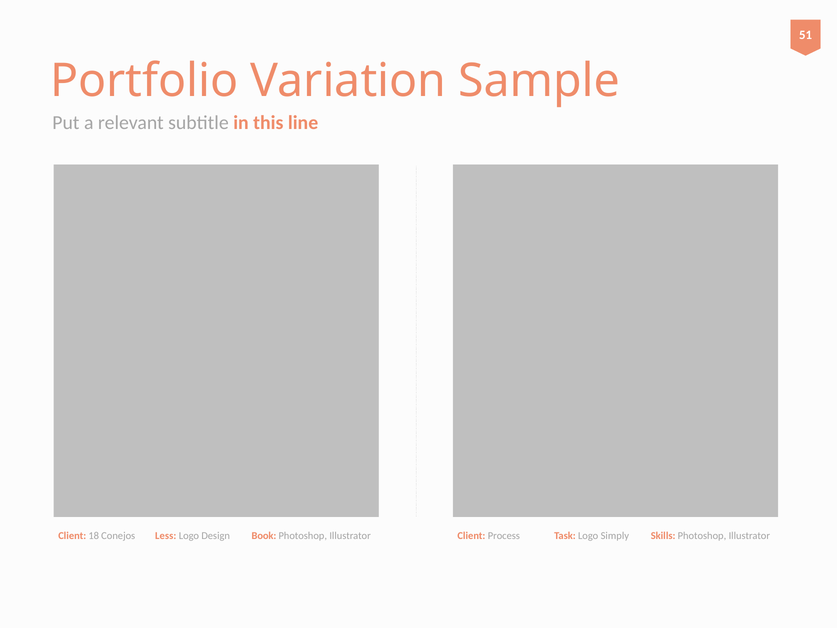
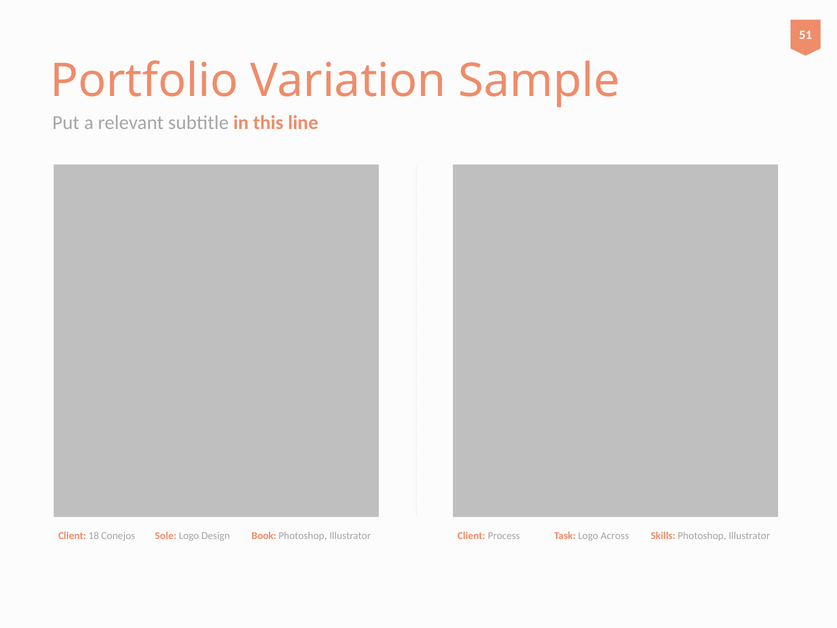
Less: Less -> Sole
Simply: Simply -> Across
